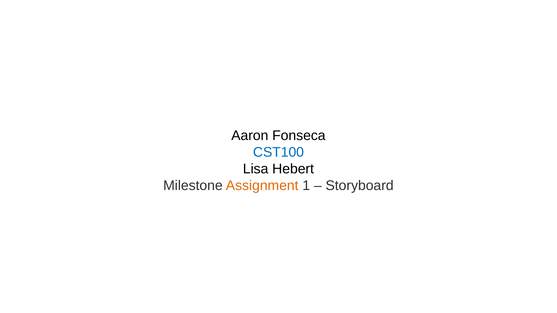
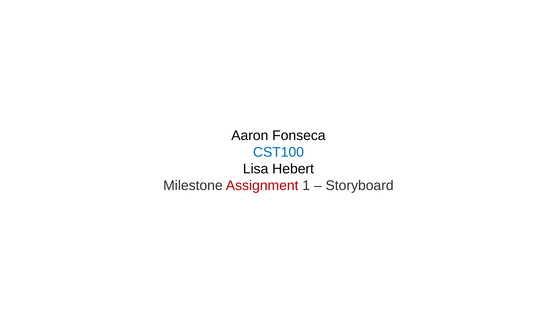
Assignment colour: orange -> red
